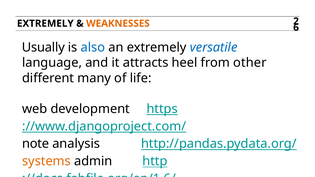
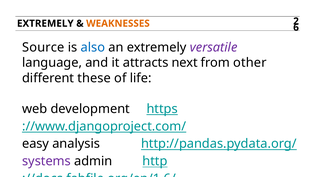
Usually: Usually -> Source
versatile colour: blue -> purple
heel: heel -> next
many: many -> these
note: note -> easy
systems colour: orange -> purple
